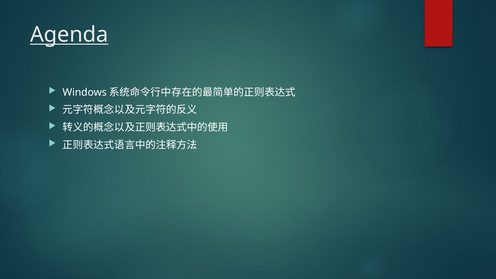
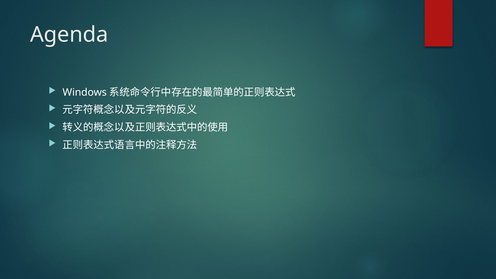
Agenda underline: present -> none
